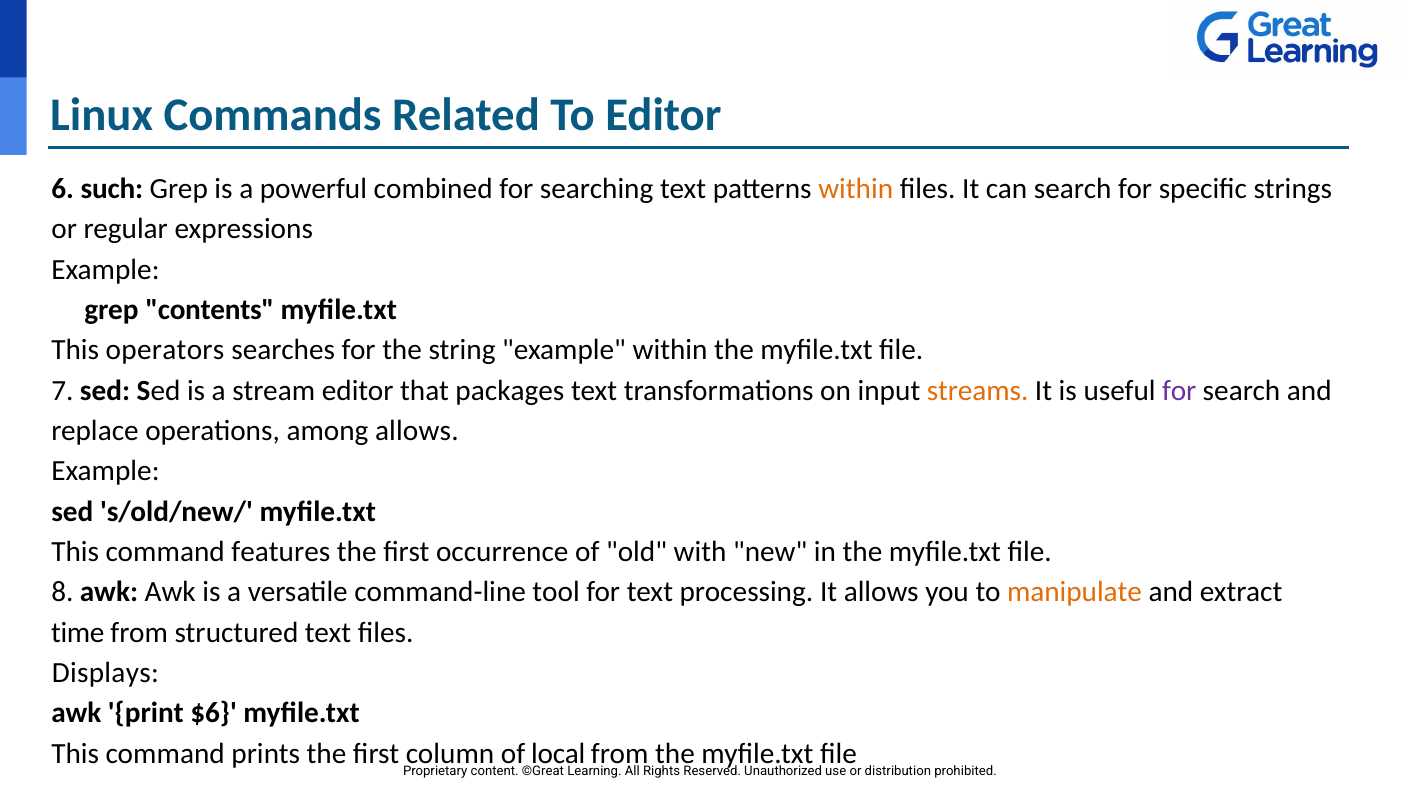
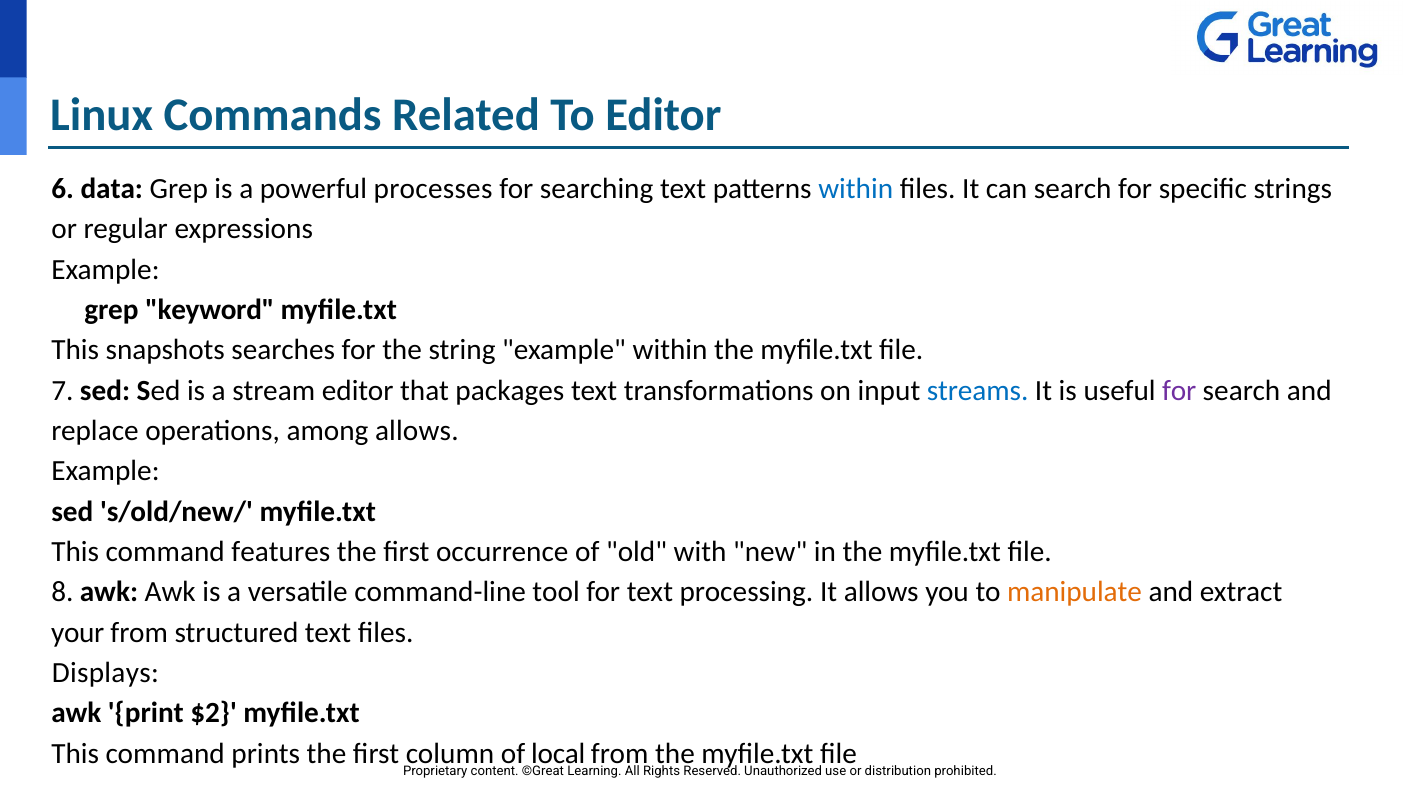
such: such -> data
combined: combined -> processes
within at (856, 189) colour: orange -> blue
contents: contents -> keyword
operators: operators -> snapshots
streams colour: orange -> blue
time: time -> your
$6: $6 -> $2
